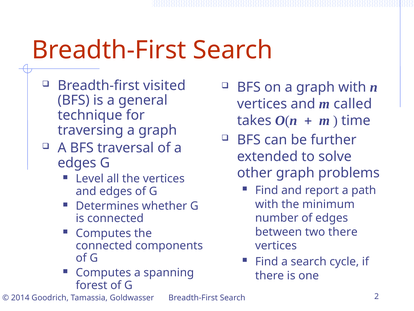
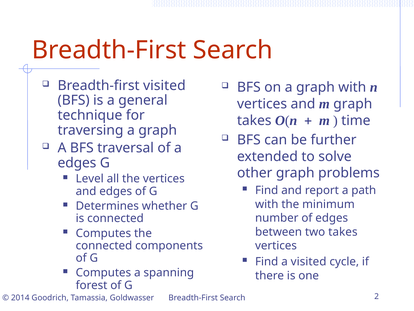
m called: called -> graph
two there: there -> takes
a search: search -> visited
